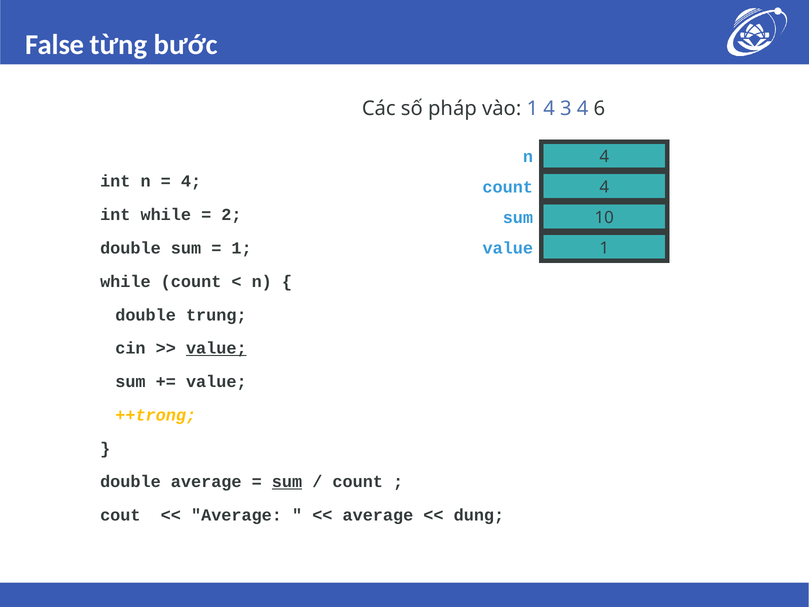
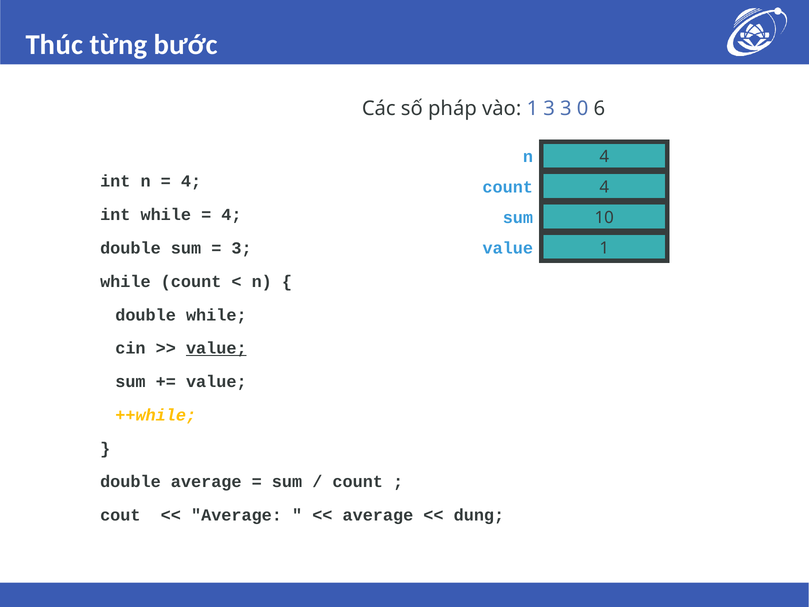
False: False -> Thúc
vào 1 4: 4 -> 3
3 4: 4 -> 0
2 at (231, 215): 2 -> 4
1 at (242, 248): 1 -> 3
double trung: trung -> while
++trong: ++trong -> ++while
sum at (287, 482) underline: present -> none
